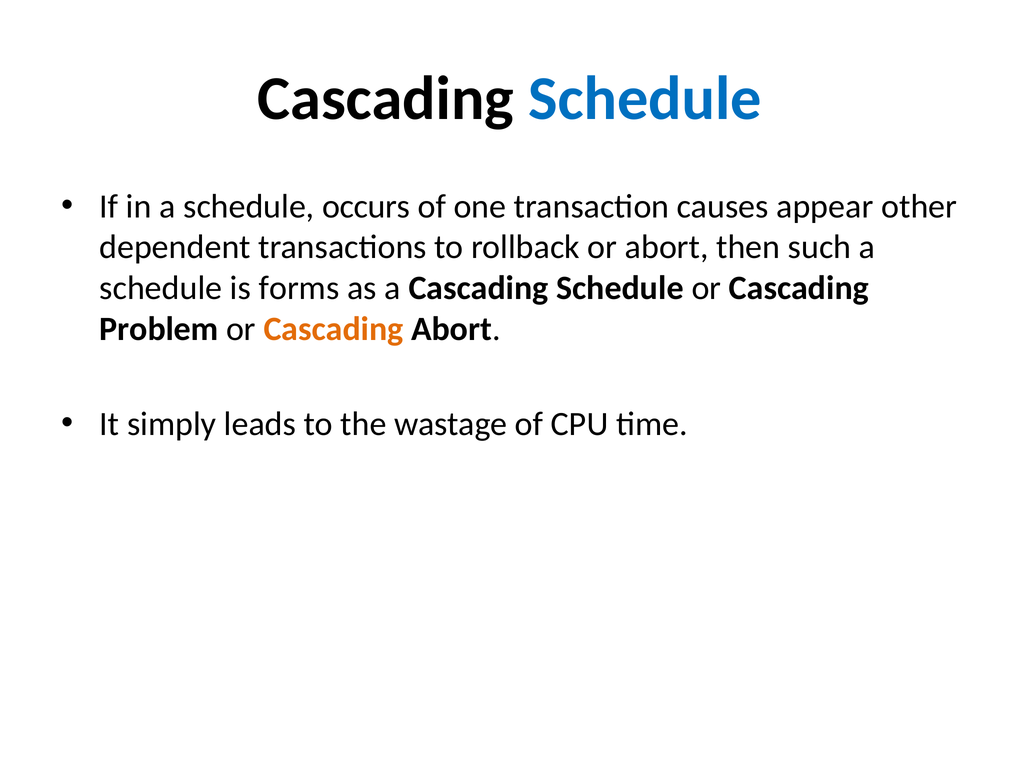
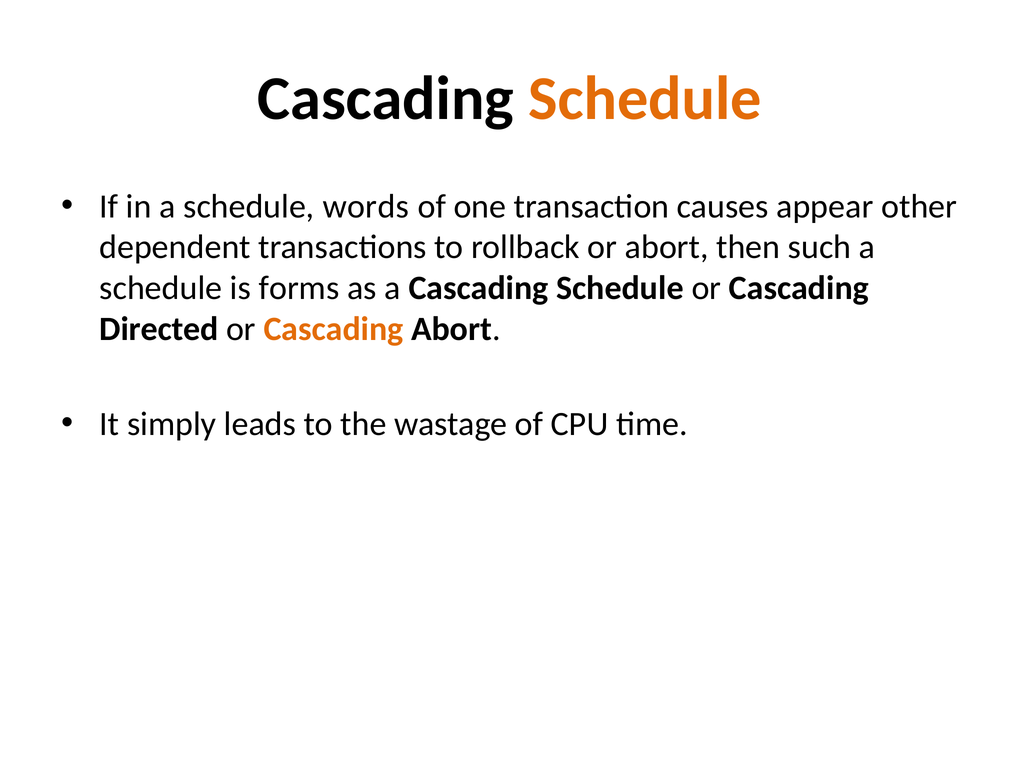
Schedule at (645, 99) colour: blue -> orange
occurs: occurs -> words
Problem: Problem -> Directed
